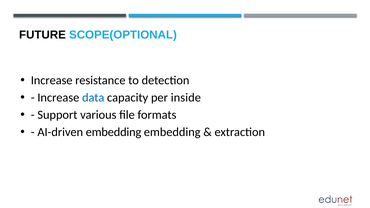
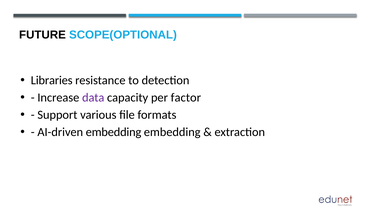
Increase at (52, 80): Increase -> Libraries
data colour: blue -> purple
inside: inside -> factor
